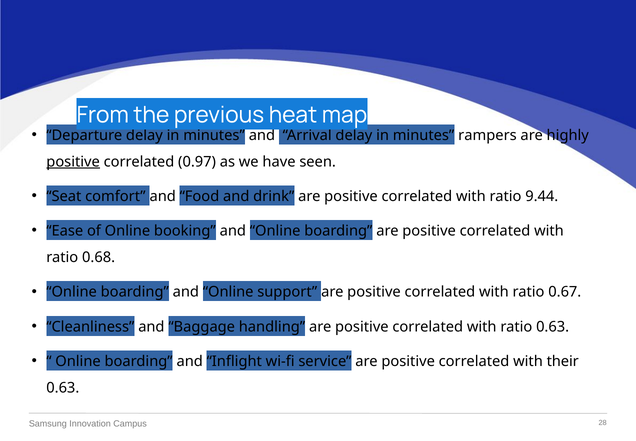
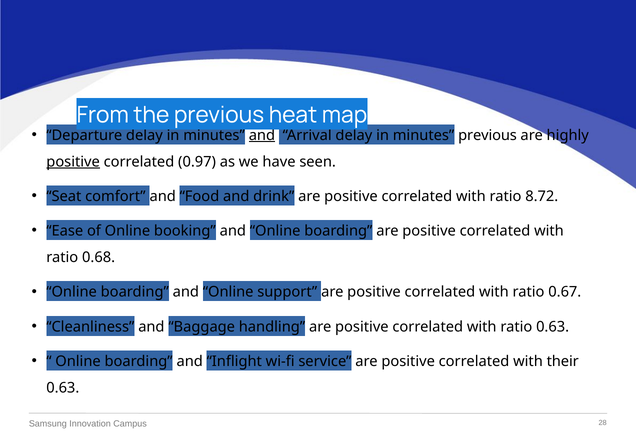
and at (262, 135) underline: none -> present
minutes rampers: rampers -> previous
9.44: 9.44 -> 8.72
